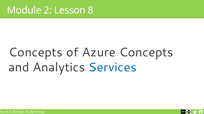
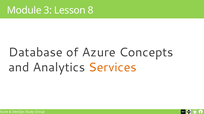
2: 2 -> 3
Concepts at (36, 53): Concepts -> Database
Services colour: blue -> orange
